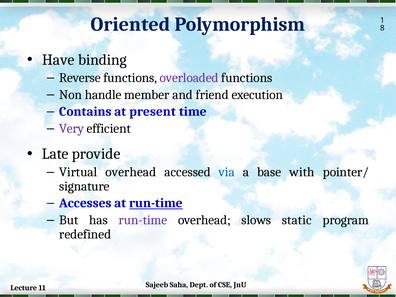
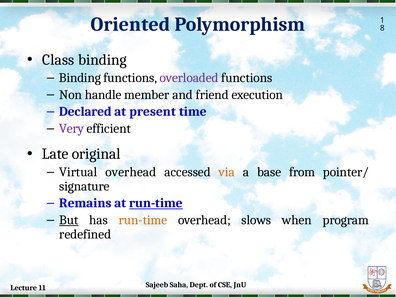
Have: Have -> Class
Reverse at (80, 78): Reverse -> Binding
Contains: Contains -> Declared
provide: provide -> original
via colour: blue -> orange
with: with -> from
Accesses: Accesses -> Remains
But underline: none -> present
run-time at (143, 220) colour: purple -> orange
static: static -> when
